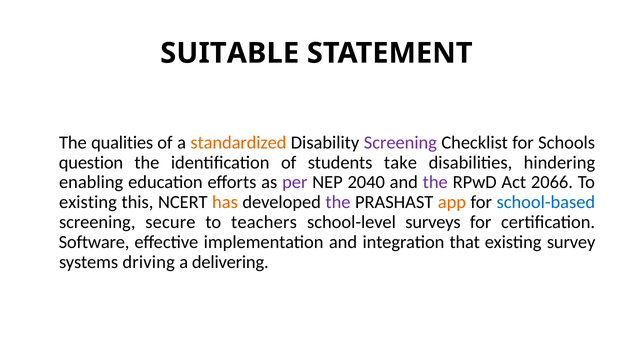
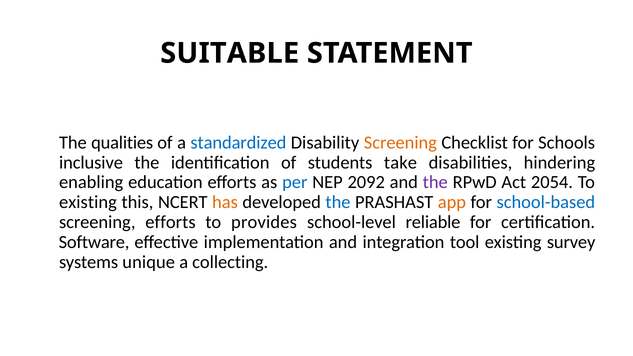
standardized colour: orange -> blue
Screening at (400, 143) colour: purple -> orange
question: question -> inclusive
per colour: purple -> blue
2040: 2040 -> 2092
2066: 2066 -> 2054
the at (338, 202) colour: purple -> blue
screening secure: secure -> efforts
teachers: teachers -> provides
surveys: surveys -> reliable
that: that -> tool
driving: driving -> unique
delivering: delivering -> collecting
